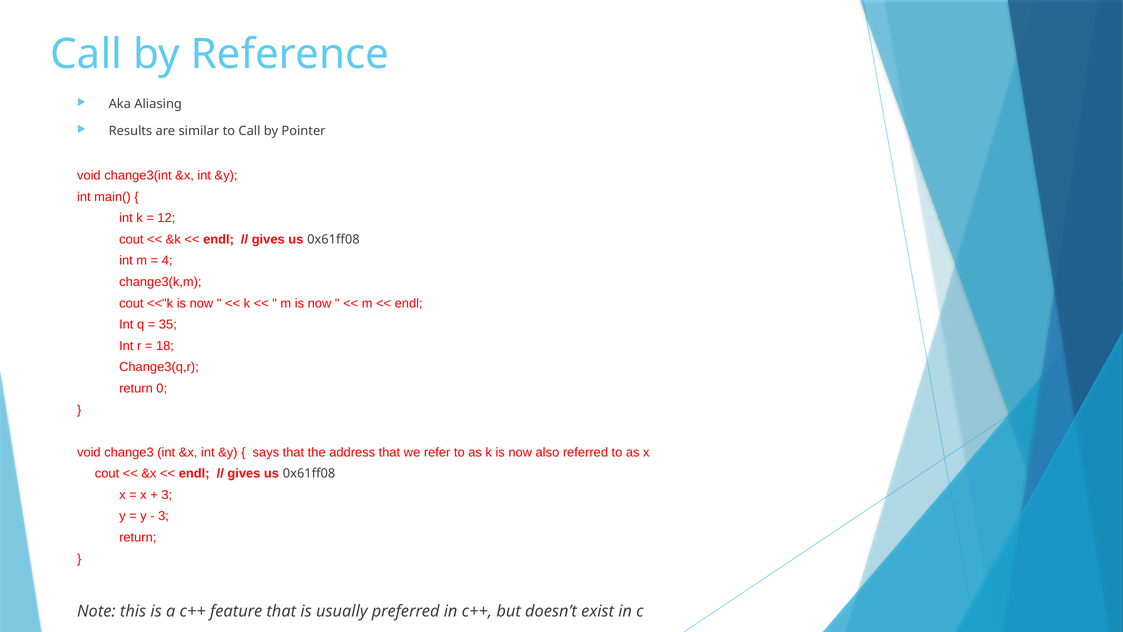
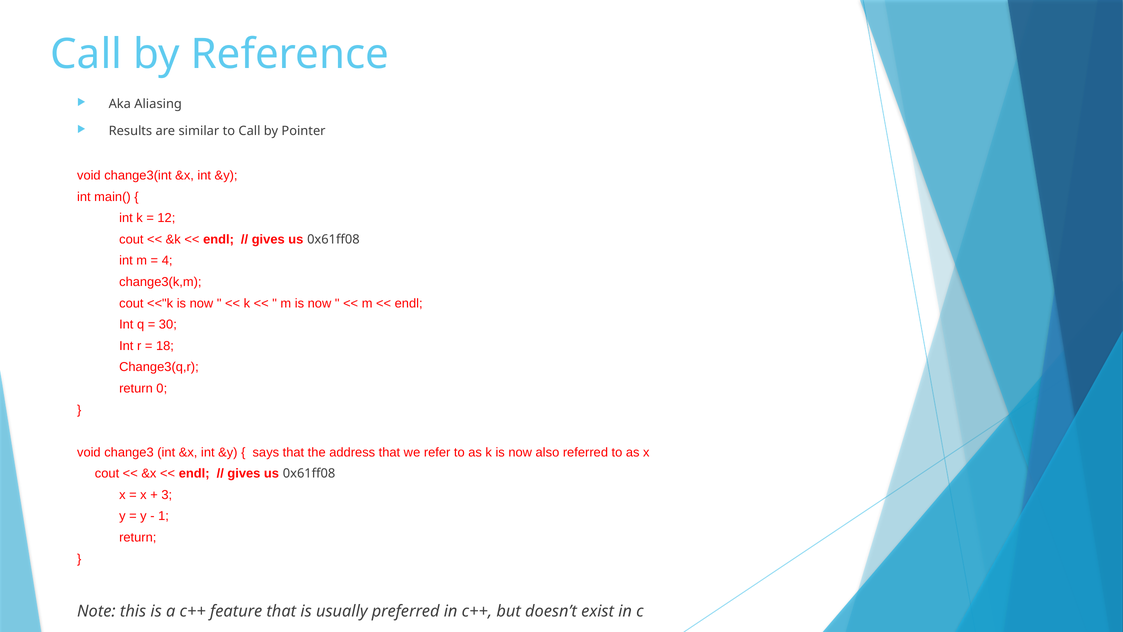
35: 35 -> 30
3 at (164, 516): 3 -> 1
